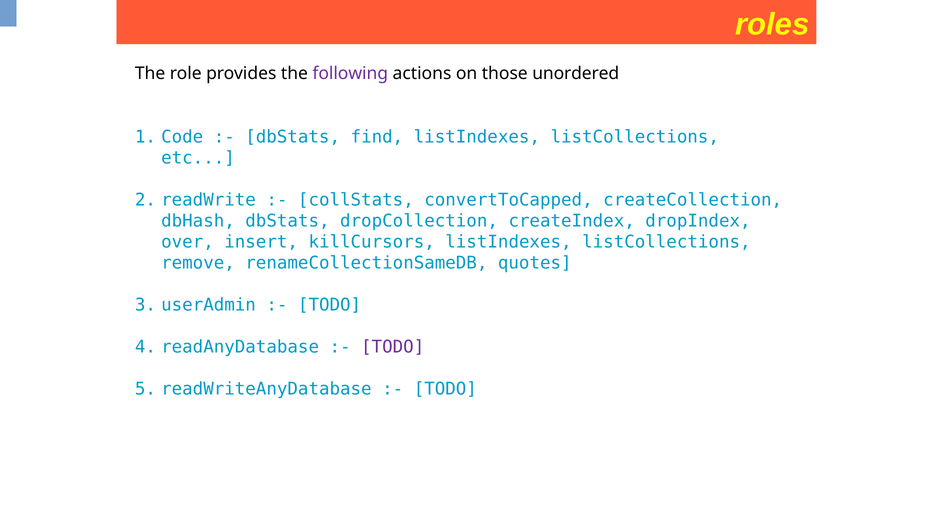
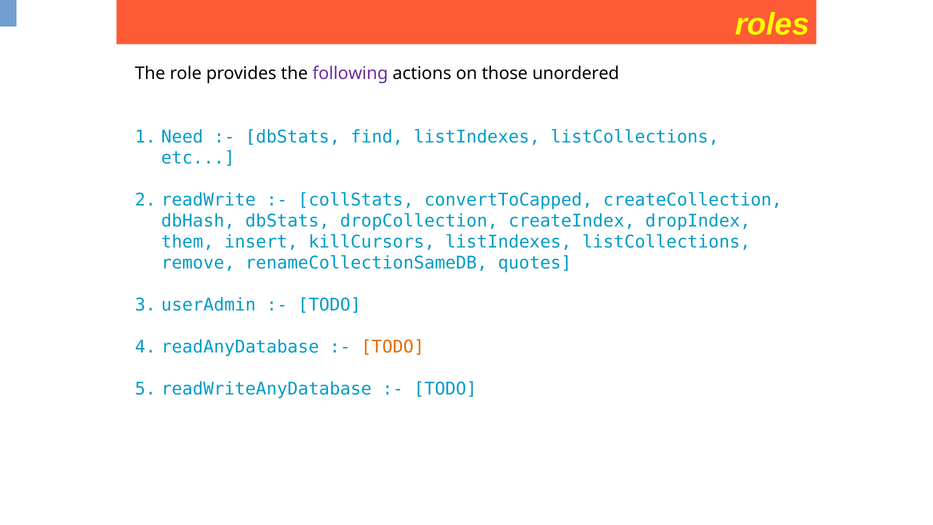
Code: Code -> Need
over: over -> them
TODO at (393, 347) colour: purple -> orange
